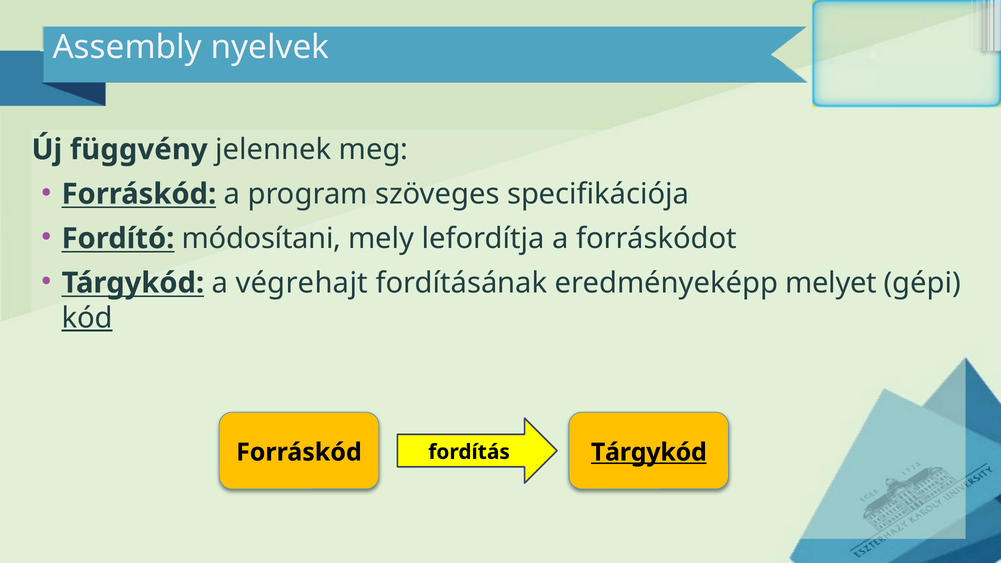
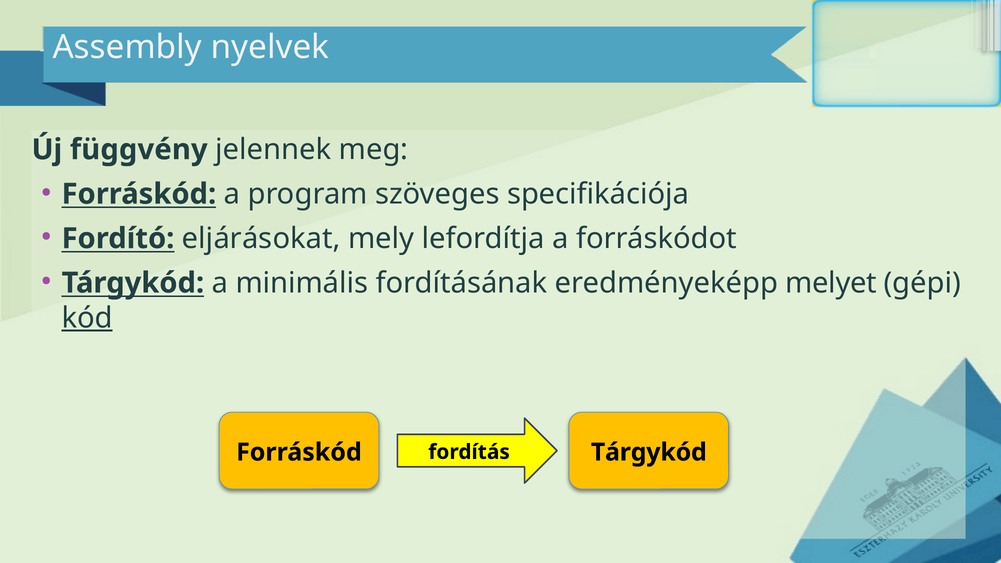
módosítani: módosítani -> eljárásokat
végrehajt: végrehajt -> minimális
Tárgykód at (649, 452) underline: present -> none
